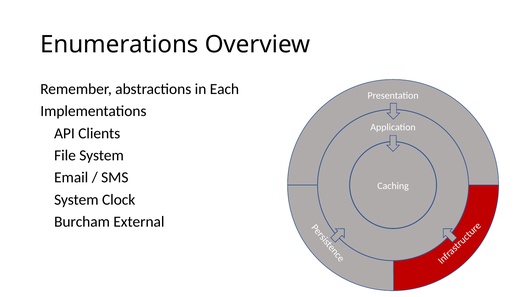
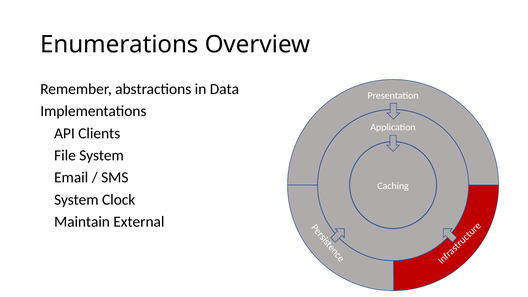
Each: Each -> Data
Burcham: Burcham -> Maintain
